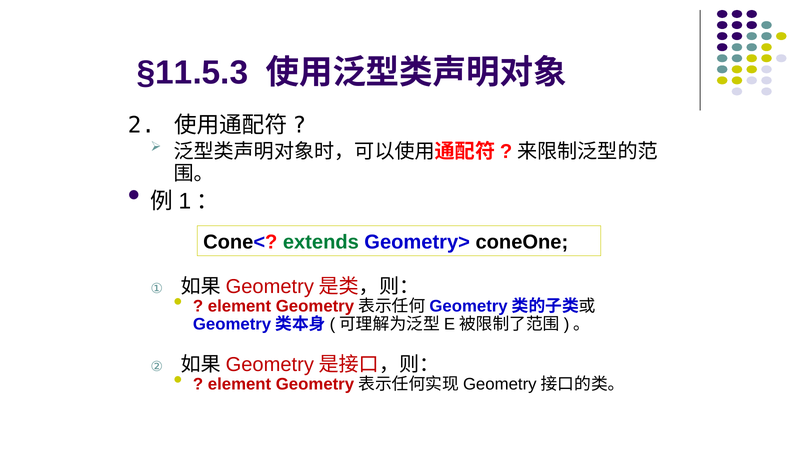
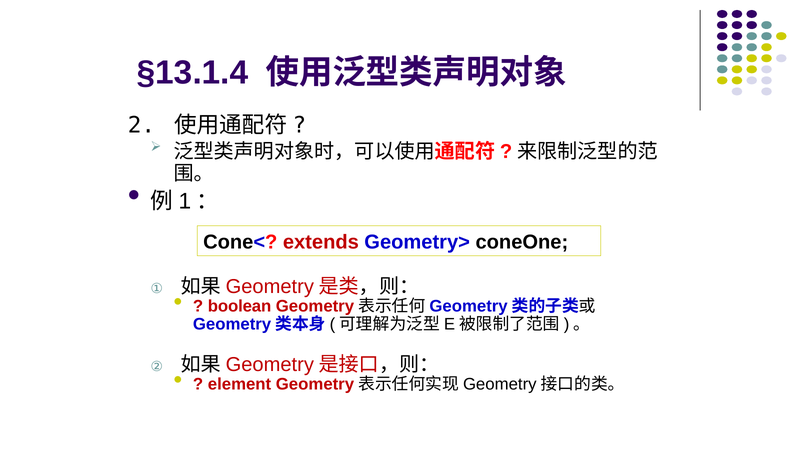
§11.5.3: §11.5.3 -> §13.1.4
extends colour: green -> red
element at (240, 306): element -> boolean
